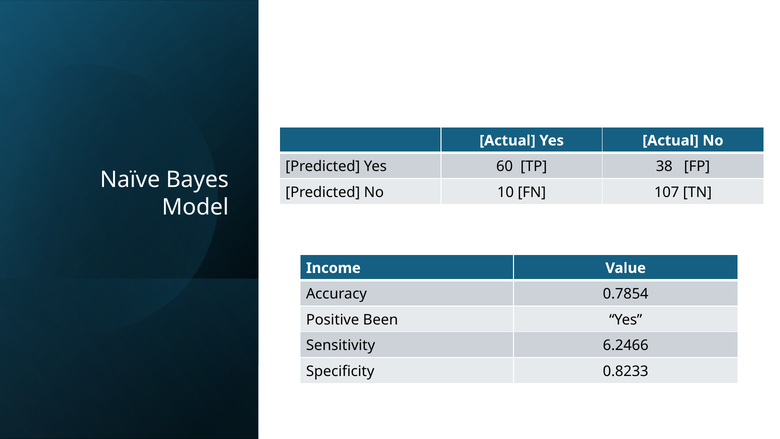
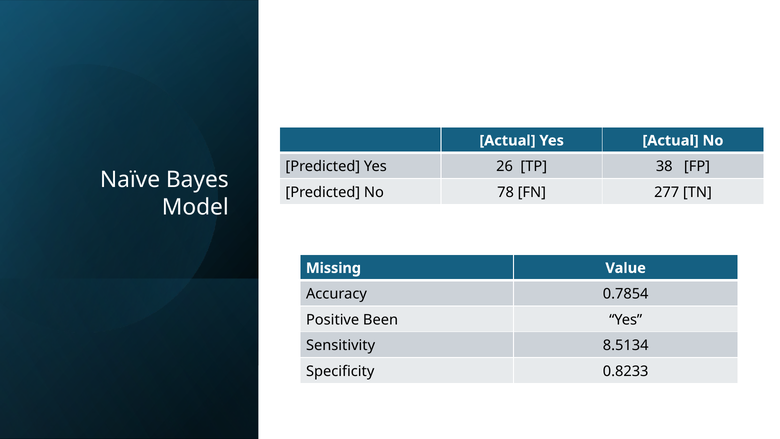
60: 60 -> 26
10: 10 -> 78
107: 107 -> 277
Income: Income -> Missing
6.2466: 6.2466 -> 8.5134
